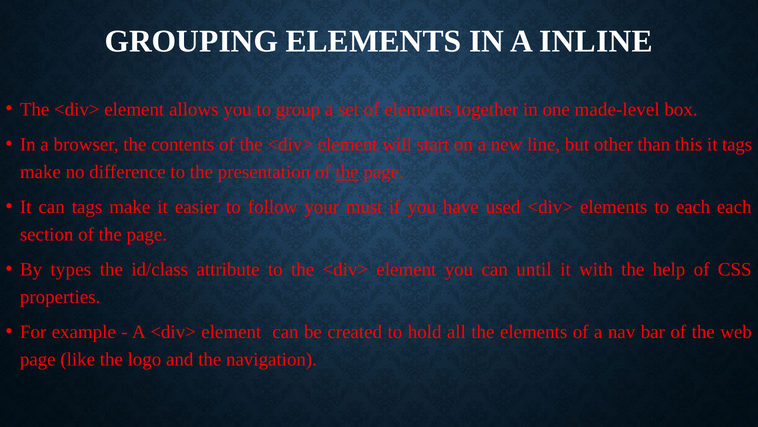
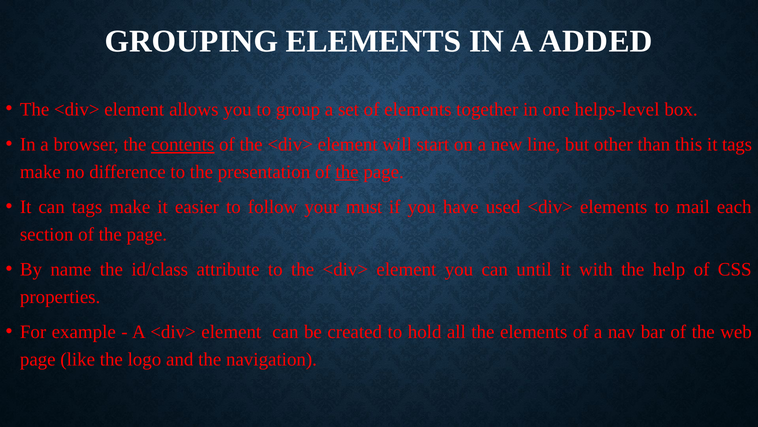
INLINE: INLINE -> ADDED
made-level: made-level -> helps-level
contents underline: none -> present
to each: each -> mail
types: types -> name
